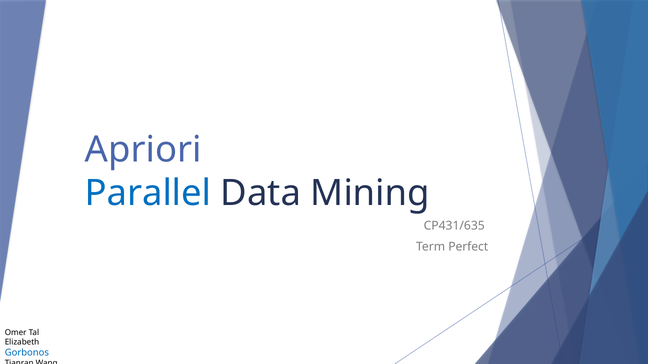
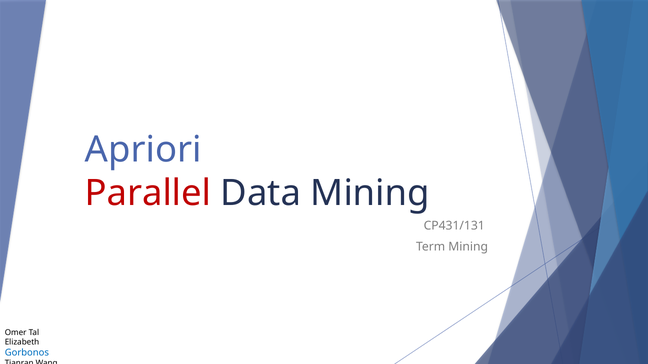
Parallel colour: blue -> red
CP431/635: CP431/635 -> CP431/131
Term Perfect: Perfect -> Mining
